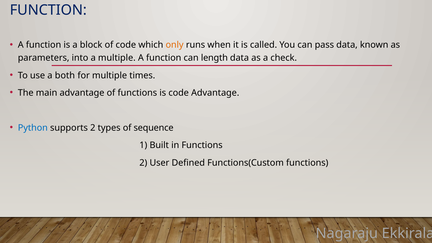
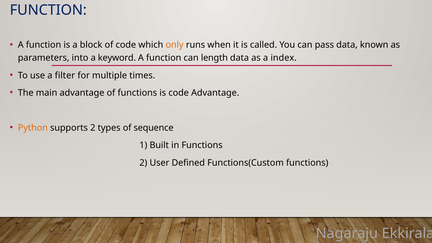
a multiple: multiple -> keyword
check: check -> index
both: both -> filter
Python colour: blue -> orange
